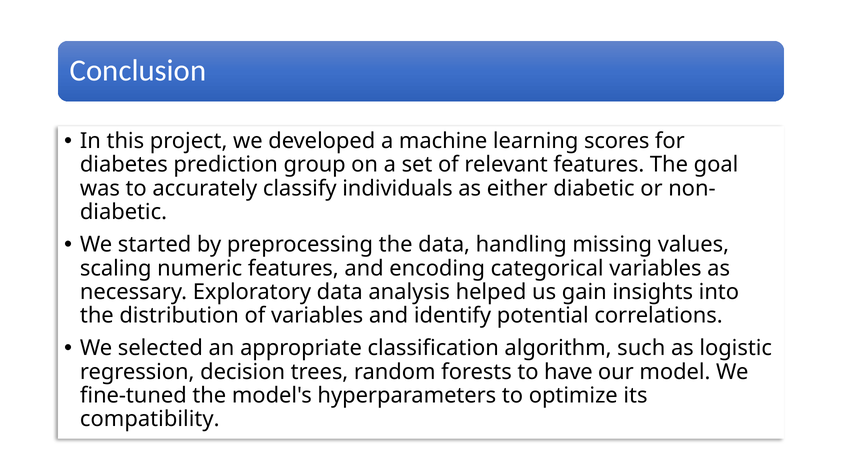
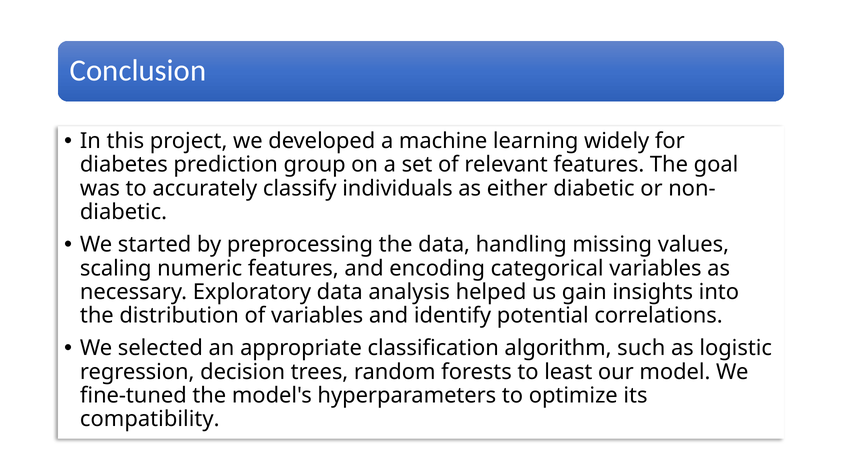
scores: scores -> widely
have: have -> least
